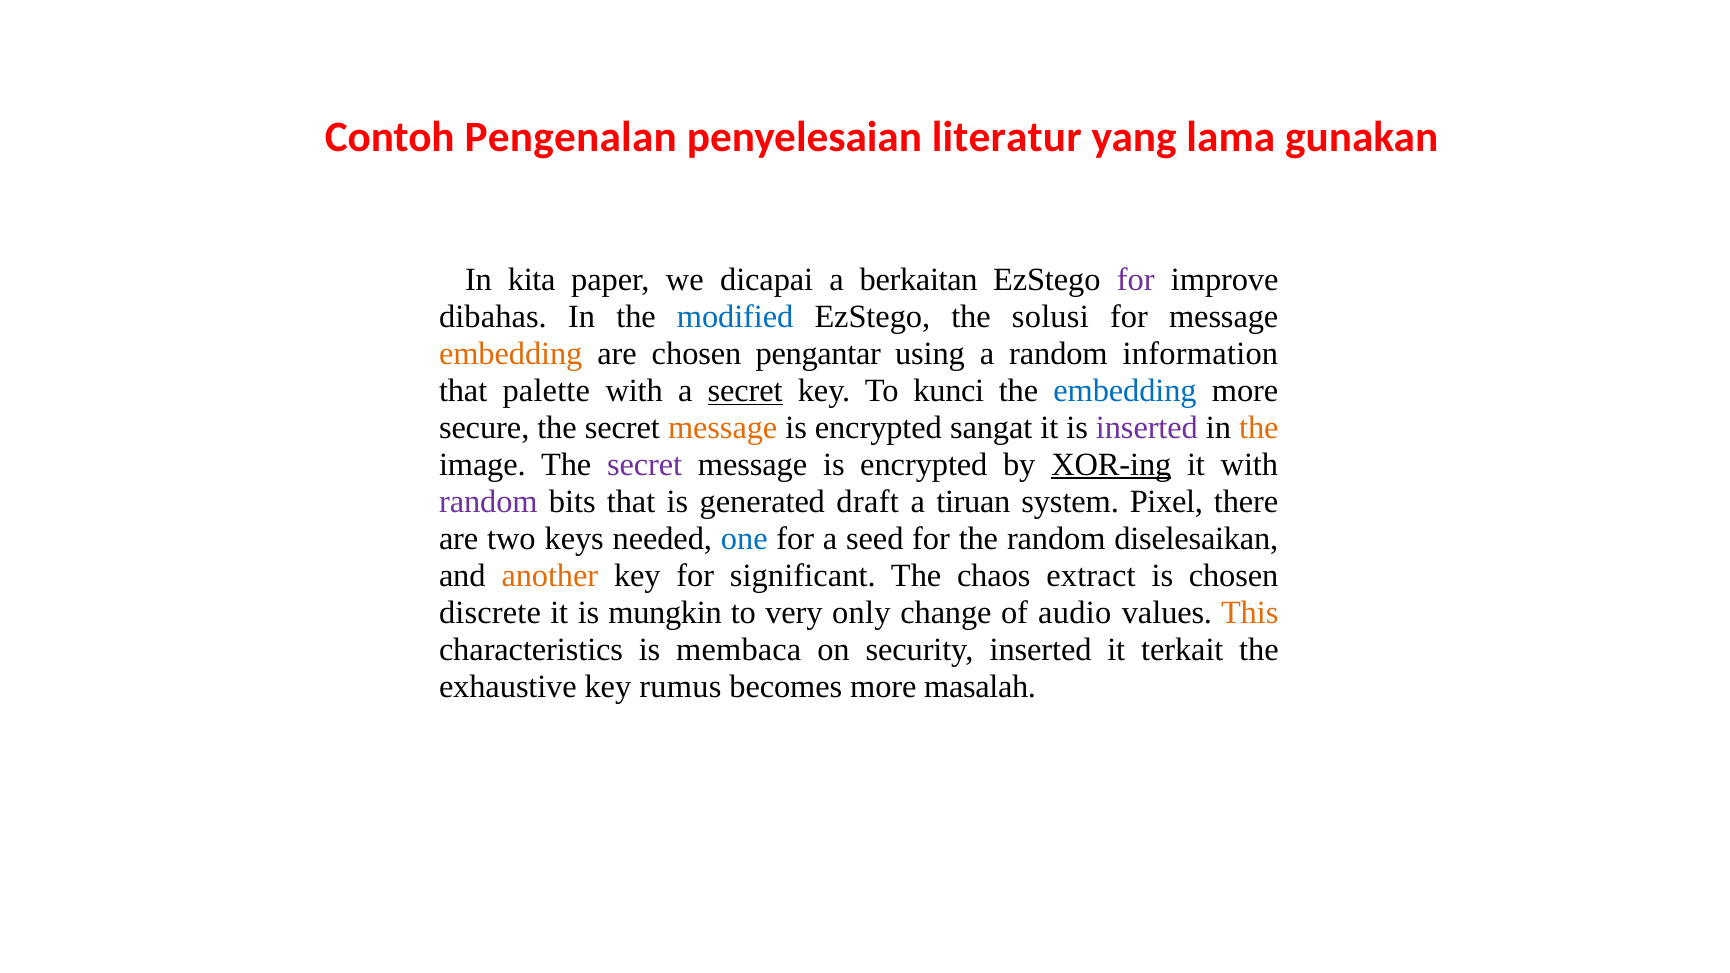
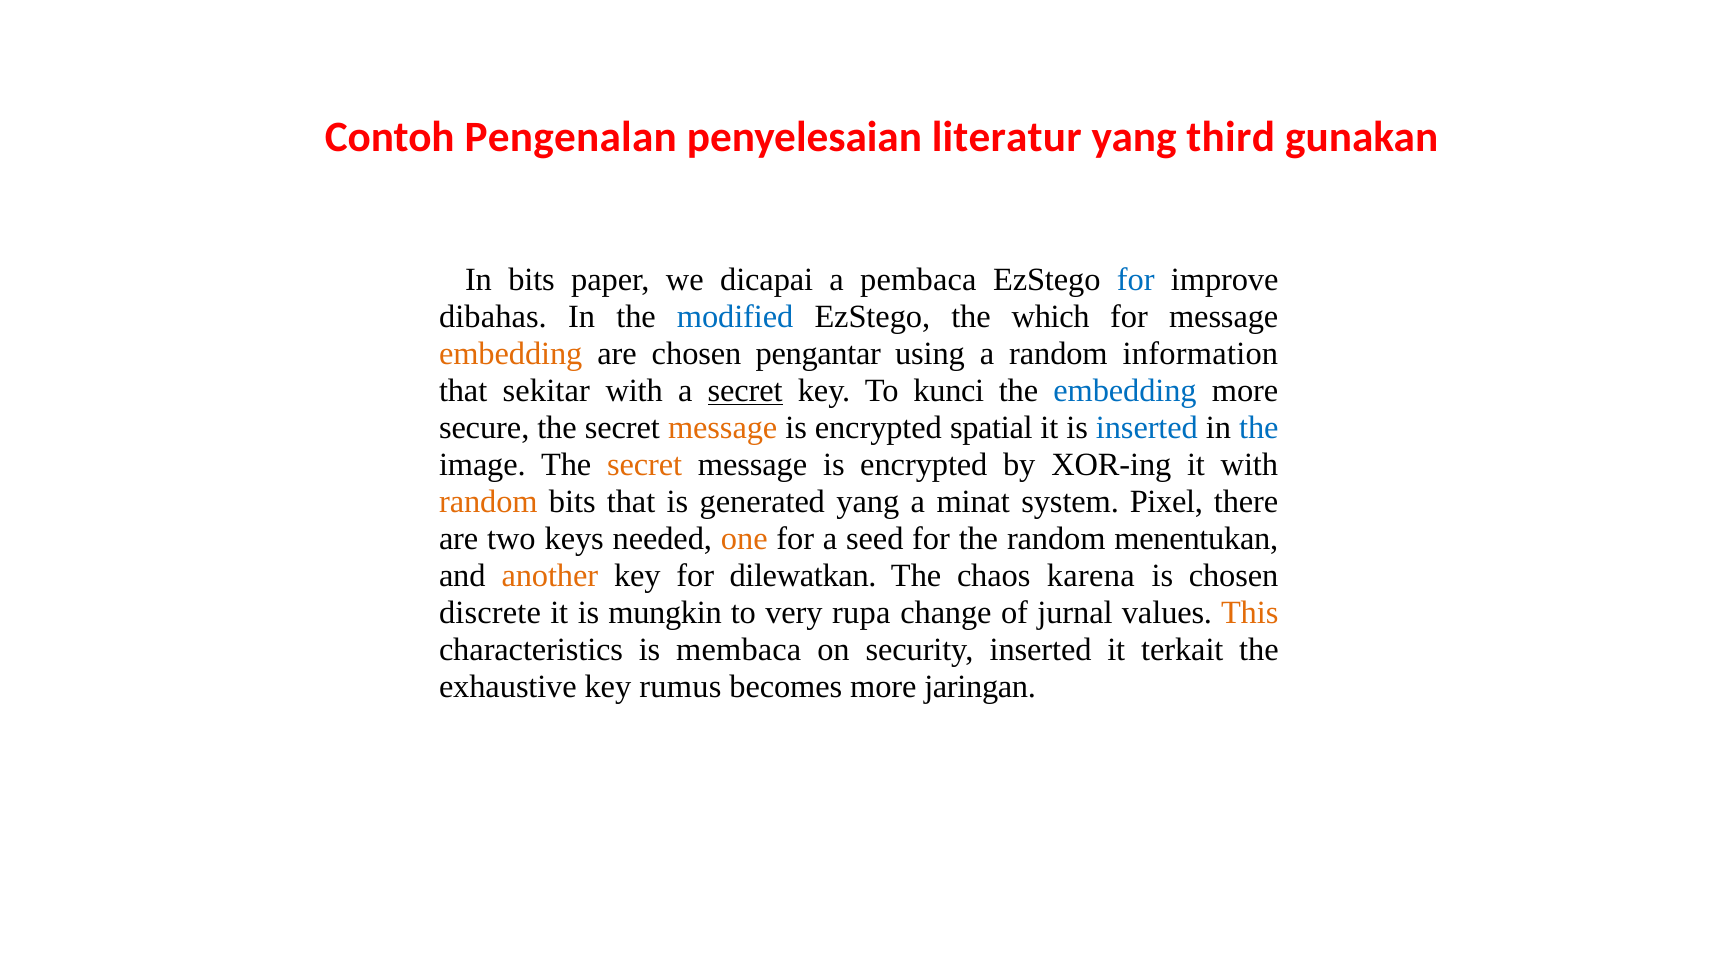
lama: lama -> third
In kita: kita -> bits
berkaitan: berkaitan -> pembaca
for at (1136, 280) colour: purple -> blue
solusi: solusi -> which
palette: palette -> sekitar
sangat: sangat -> spatial
inserted at (1147, 428) colour: purple -> blue
the at (1259, 428) colour: orange -> blue
secret at (645, 465) colour: purple -> orange
XOR-ing underline: present -> none
random at (488, 502) colour: purple -> orange
generated draft: draft -> yang
tiruan: tiruan -> minat
one colour: blue -> orange
diselesaikan: diselesaikan -> menentukan
significant: significant -> dilewatkan
extract: extract -> karena
only: only -> rupa
audio: audio -> jurnal
masalah: masalah -> jaringan
